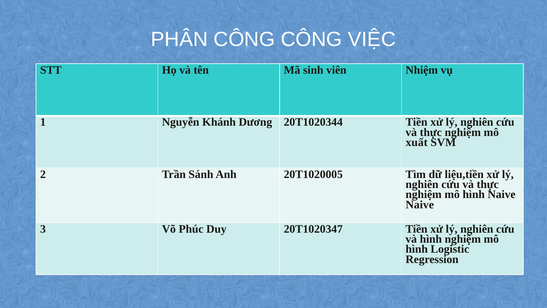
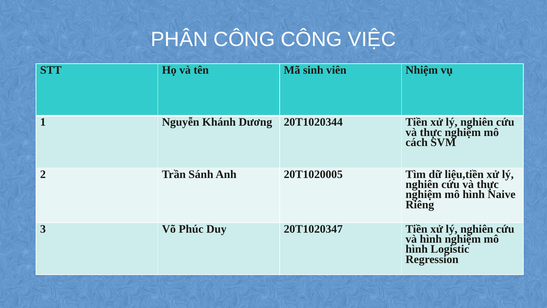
xuất: xuất -> cách
Naive at (420, 204): Naive -> Riêng
